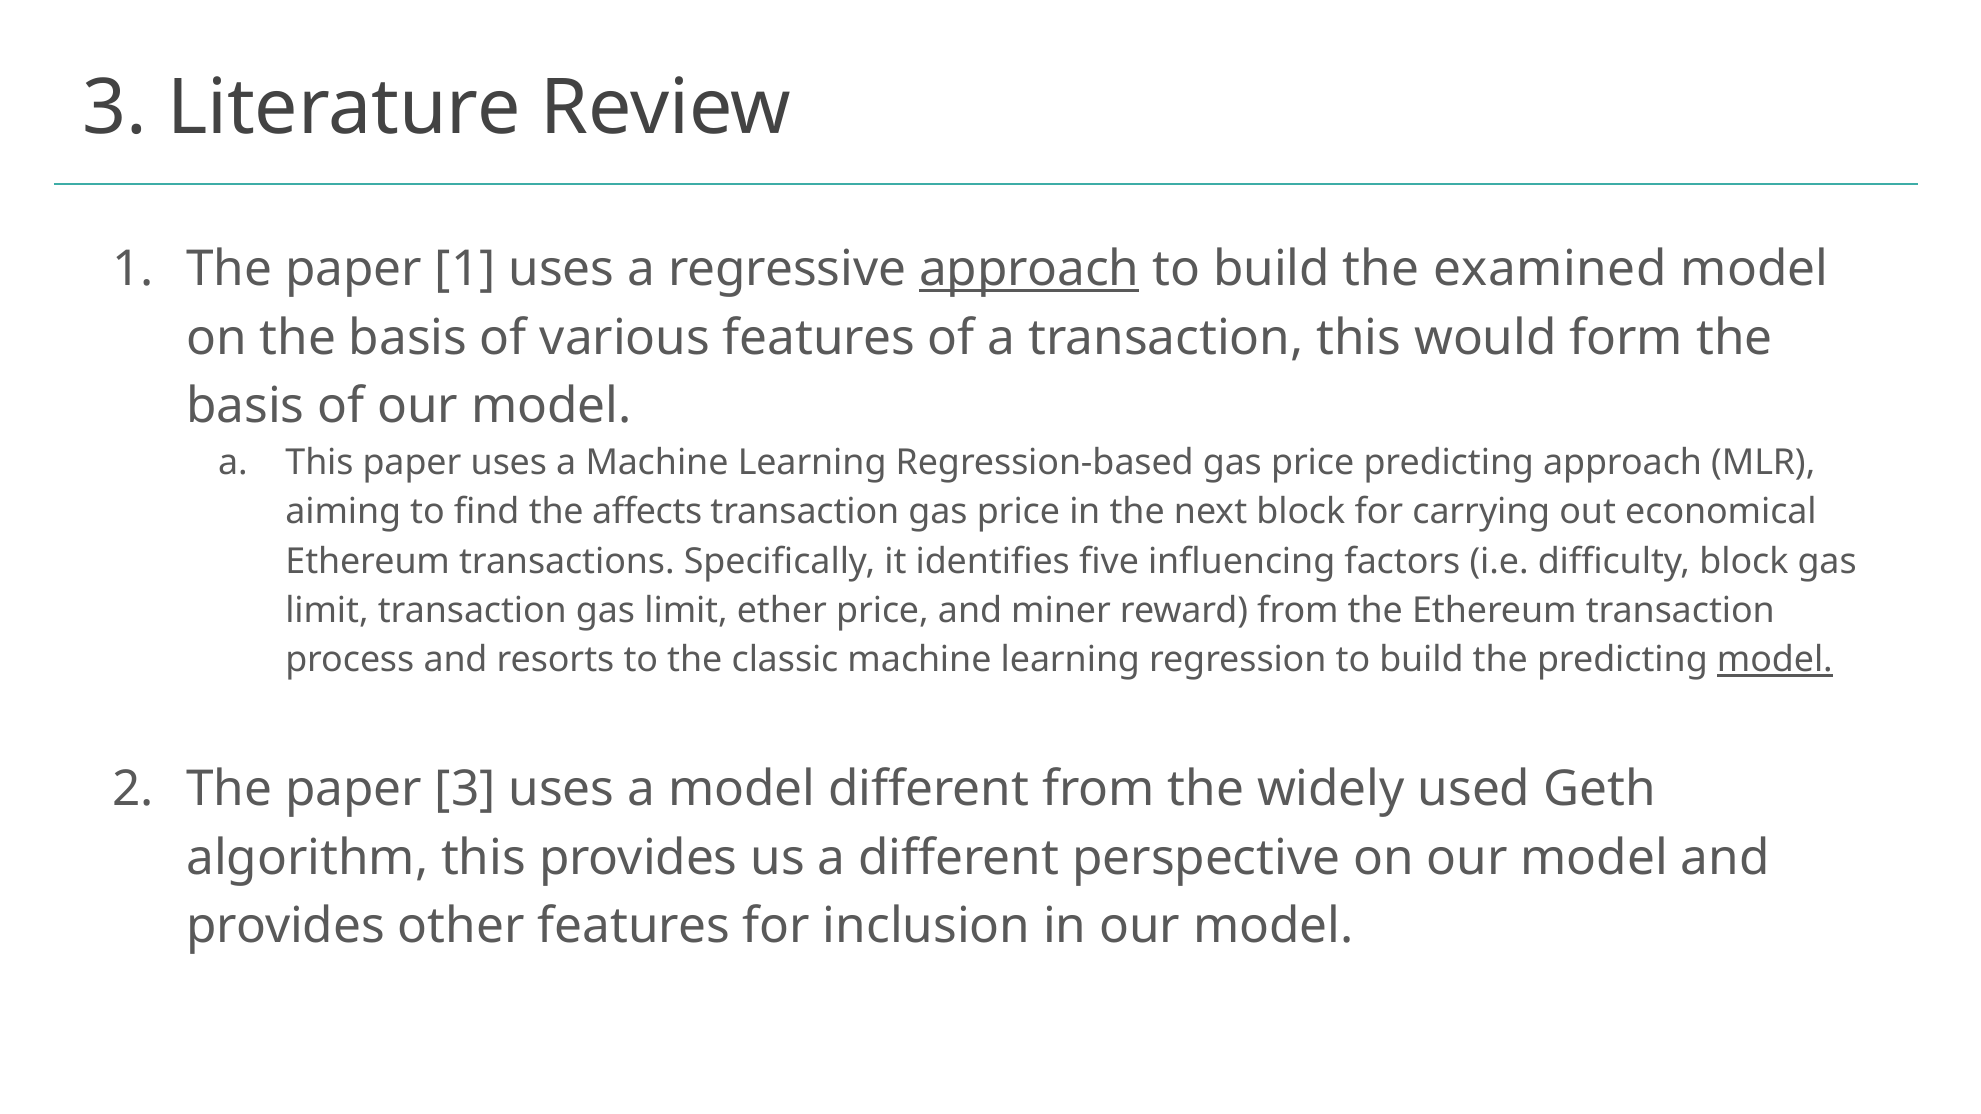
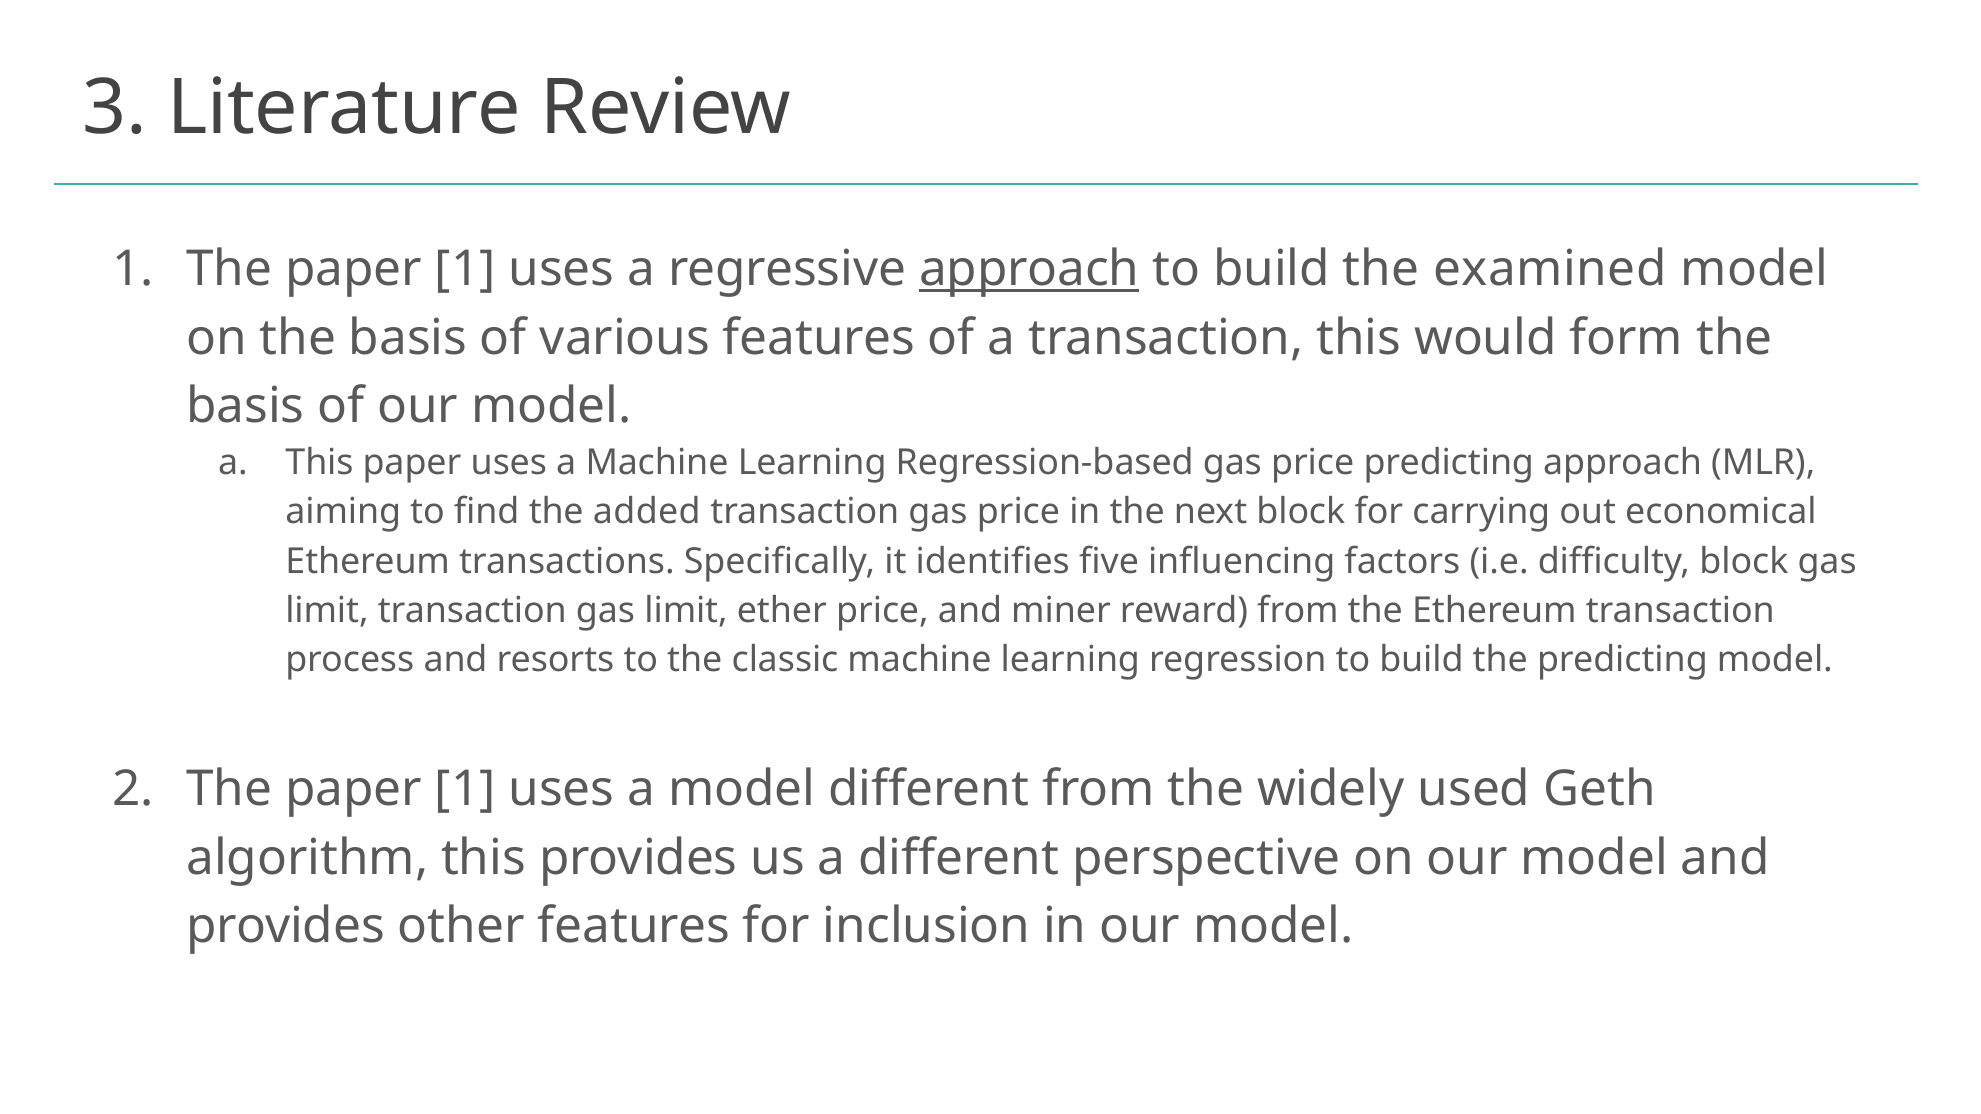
affects: affects -> added
model at (1775, 660) underline: present -> none
2 The paper 3: 3 -> 1
